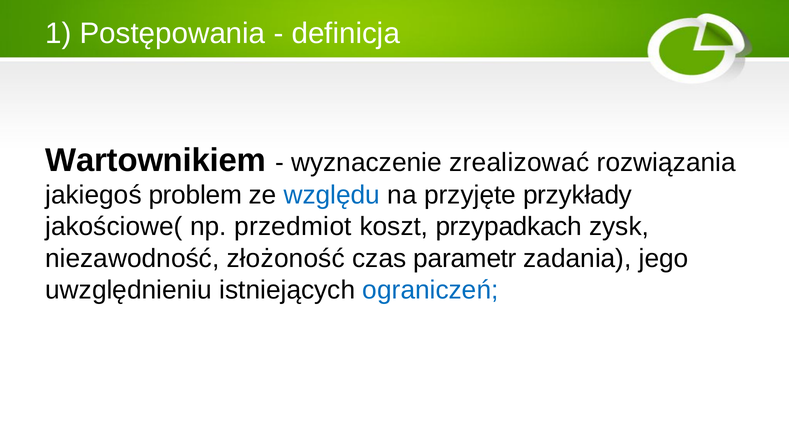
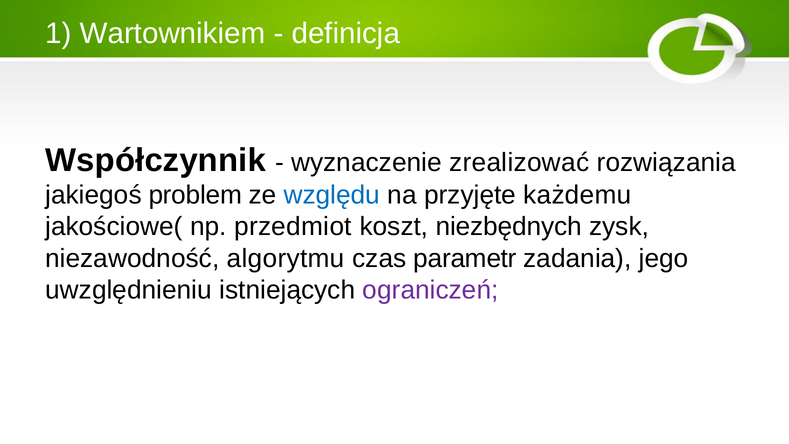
Postępowania: Postępowania -> Wartownikiem
Wartownikiem: Wartownikiem -> Współczynnik
przykłady: przykłady -> każdemu
przypadkach: przypadkach -> niezbędnych
złożoność: złożoność -> algorytmu
ograniczeń colour: blue -> purple
